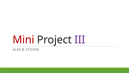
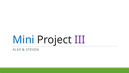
Mini colour: red -> blue
